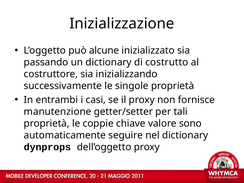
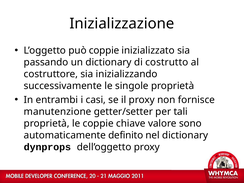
può alcune: alcune -> coppie
seguire: seguire -> definito
